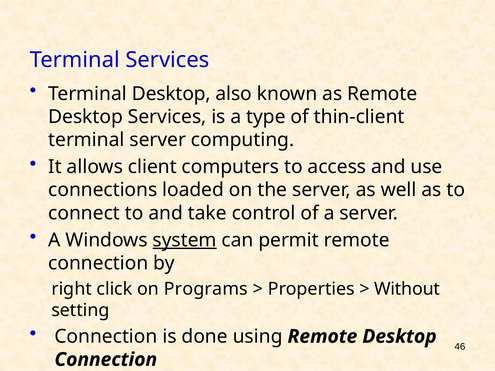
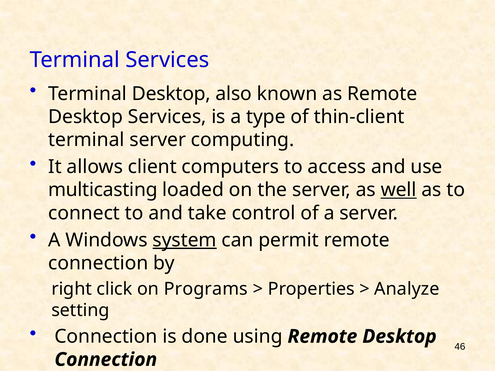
connections: connections -> multicasting
well underline: none -> present
Without: Without -> Analyze
